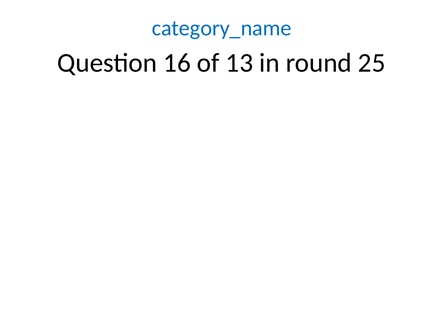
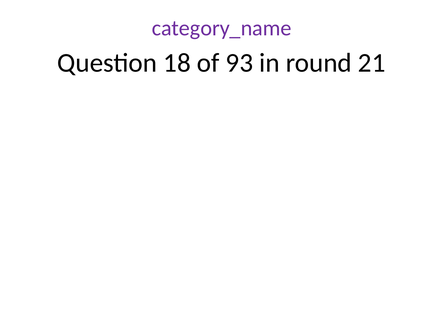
category_name colour: blue -> purple
16: 16 -> 18
13: 13 -> 93
25: 25 -> 21
